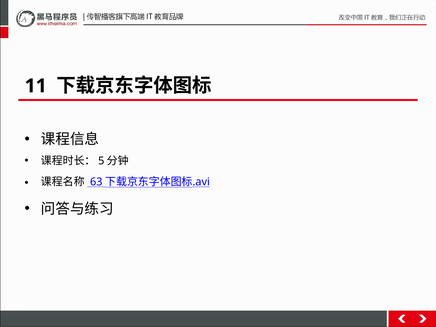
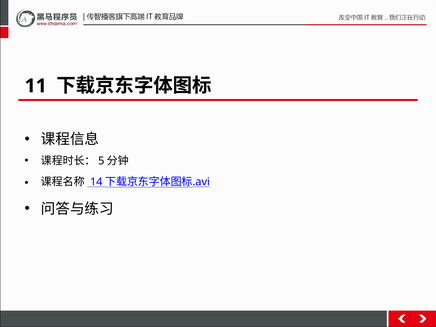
63: 63 -> 14
